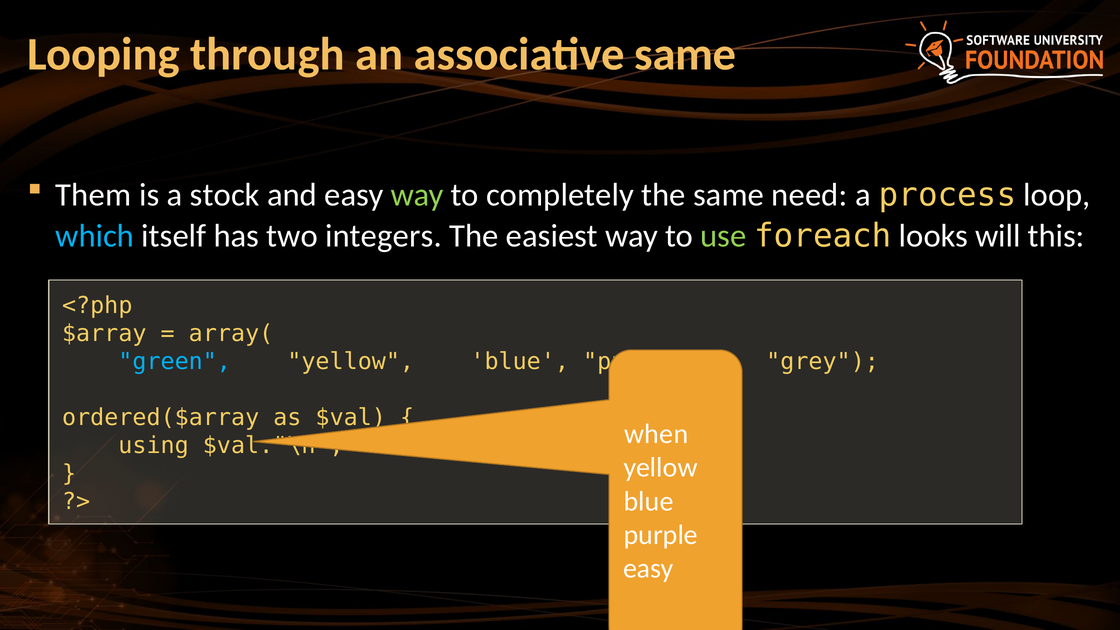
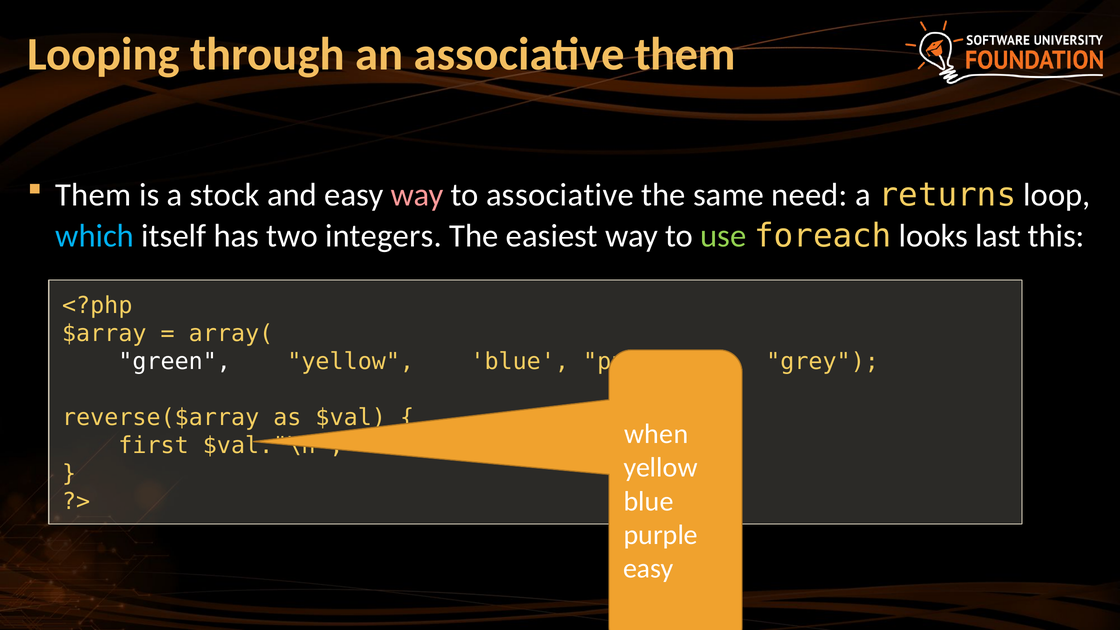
associative same: same -> them
way at (417, 195) colour: light green -> pink
to completely: completely -> associative
process: process -> returns
will: will -> last
green colour: light blue -> white
ordered($array: ordered($array -> reverse($array
using: using -> first
